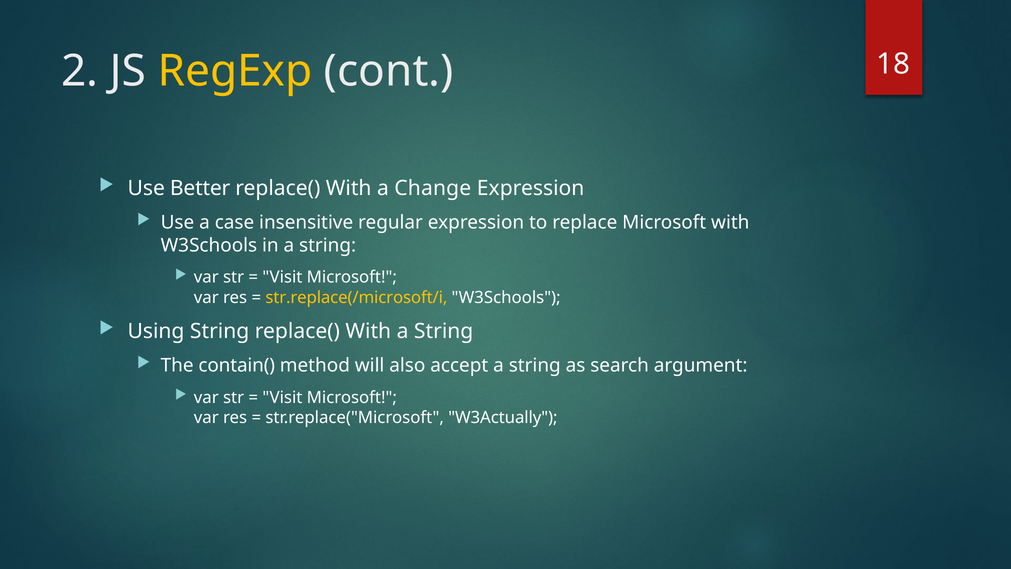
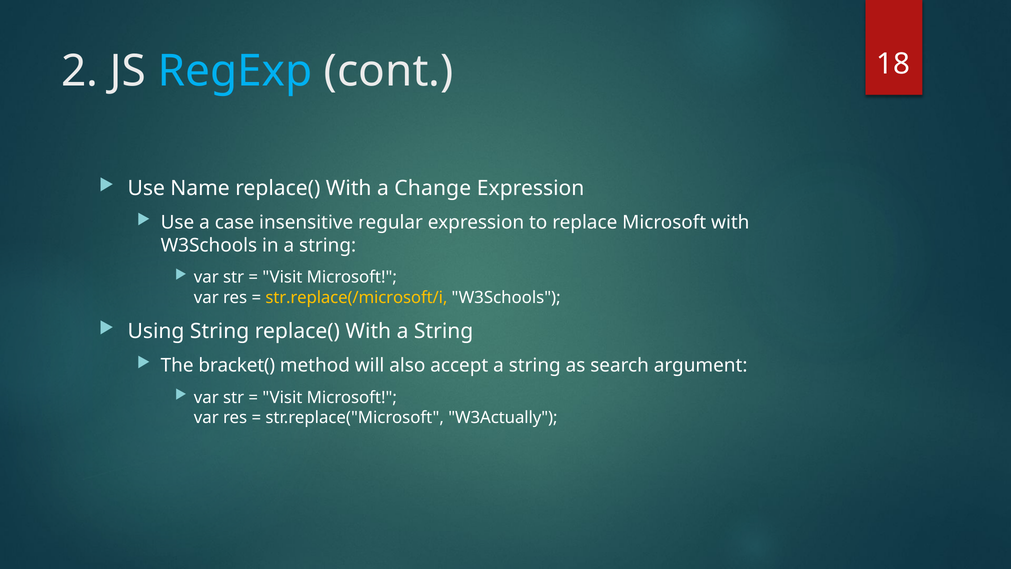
RegExp colour: yellow -> light blue
Better: Better -> Name
contain(: contain( -> bracket(
